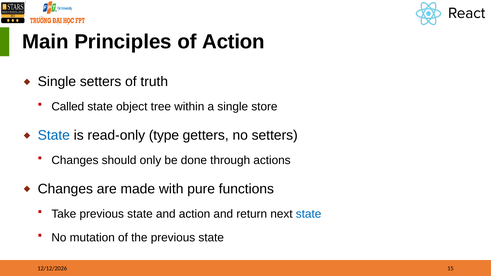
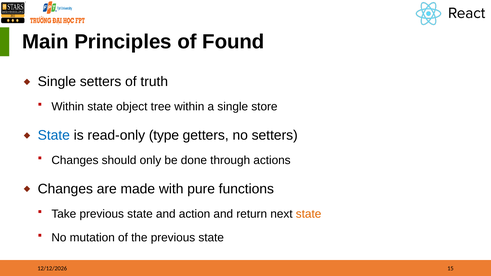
of Action: Action -> Found
Called at (68, 107): Called -> Within
state at (309, 214) colour: blue -> orange
